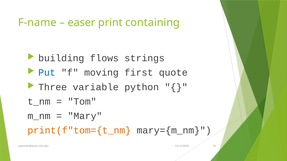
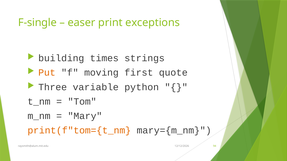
F-name: F-name -> F-single
containing: containing -> exceptions
flows: flows -> times
Put colour: blue -> orange
